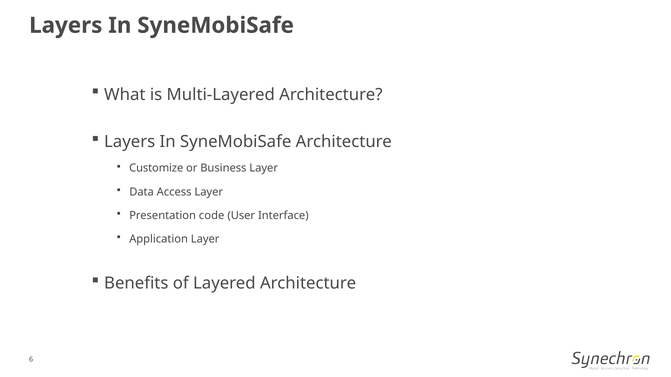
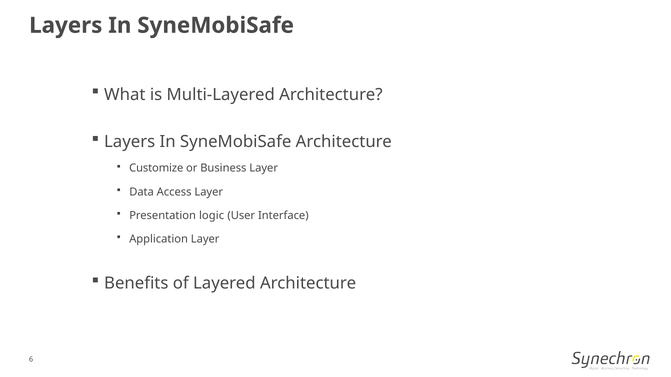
code: code -> logic
